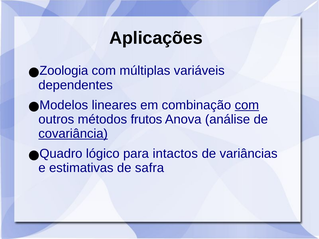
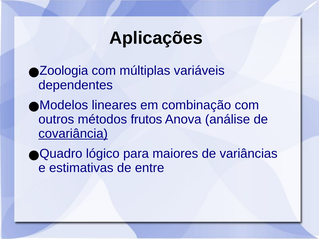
com at (247, 105) underline: present -> none
intactos: intactos -> maiores
safra: safra -> entre
